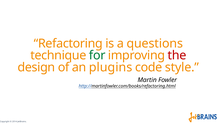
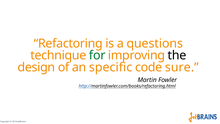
the colour: red -> black
plugins: plugins -> specific
style: style -> sure
